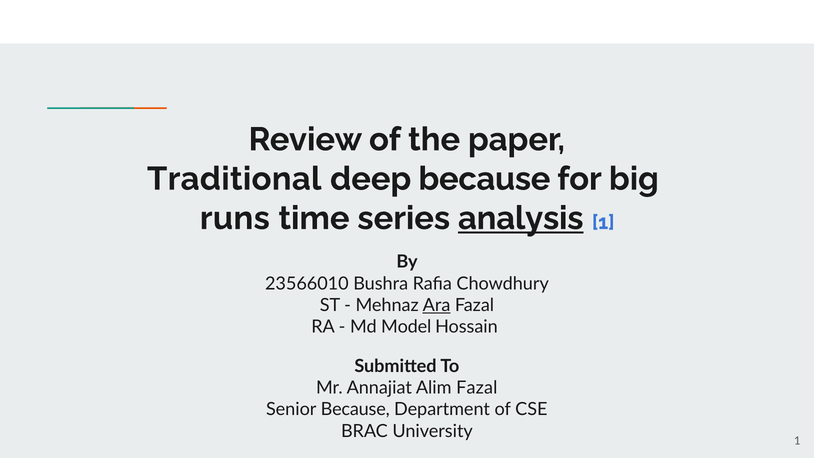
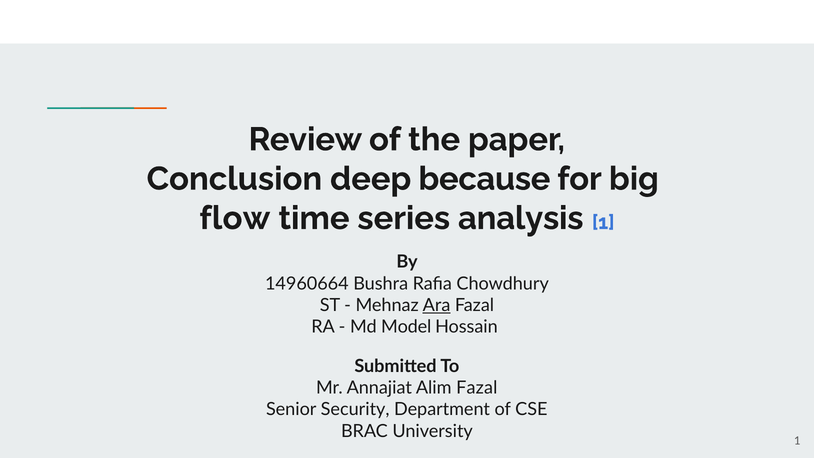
Traditional: Traditional -> Conclusion
runs: runs -> flow
analysis underline: present -> none
23566010: 23566010 -> 14960664
Senior Because: Because -> Security
